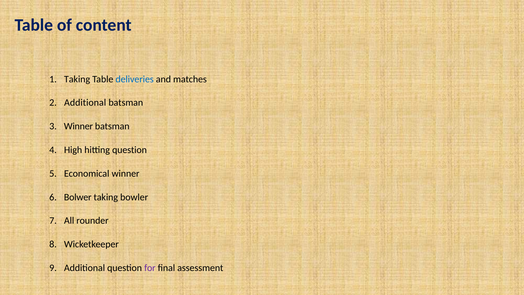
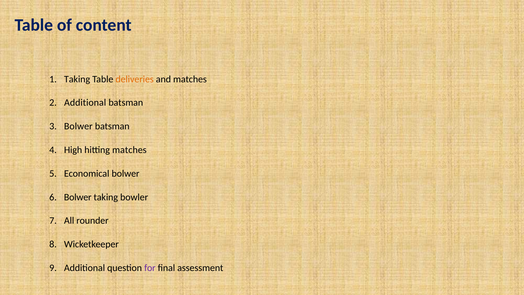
deliveries colour: blue -> orange
Winner at (78, 126): Winner -> Bolwer
hitting question: question -> matches
Economical winner: winner -> bolwer
